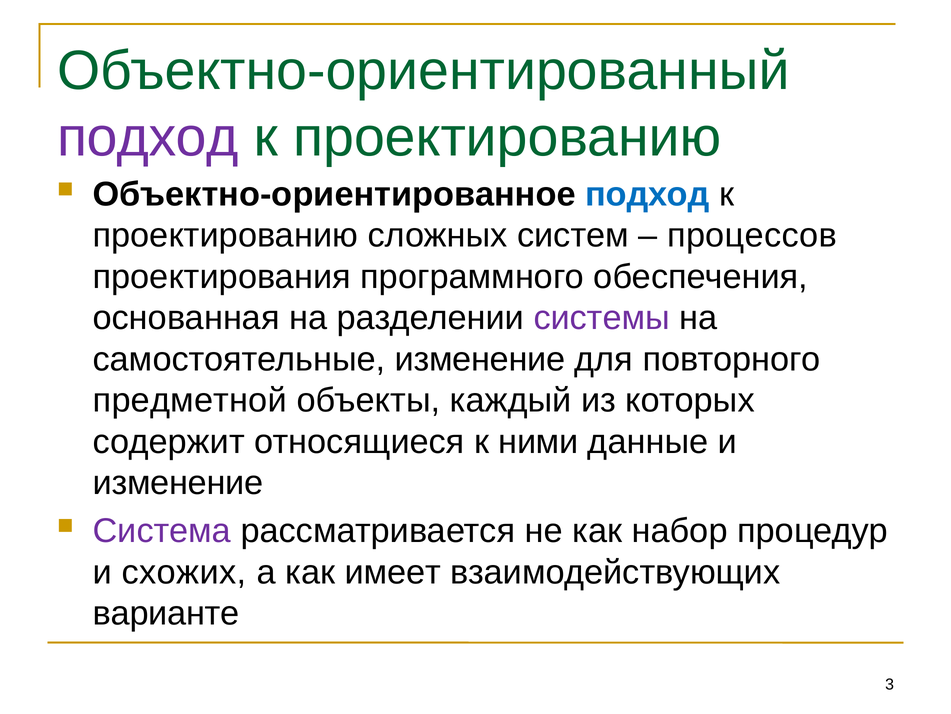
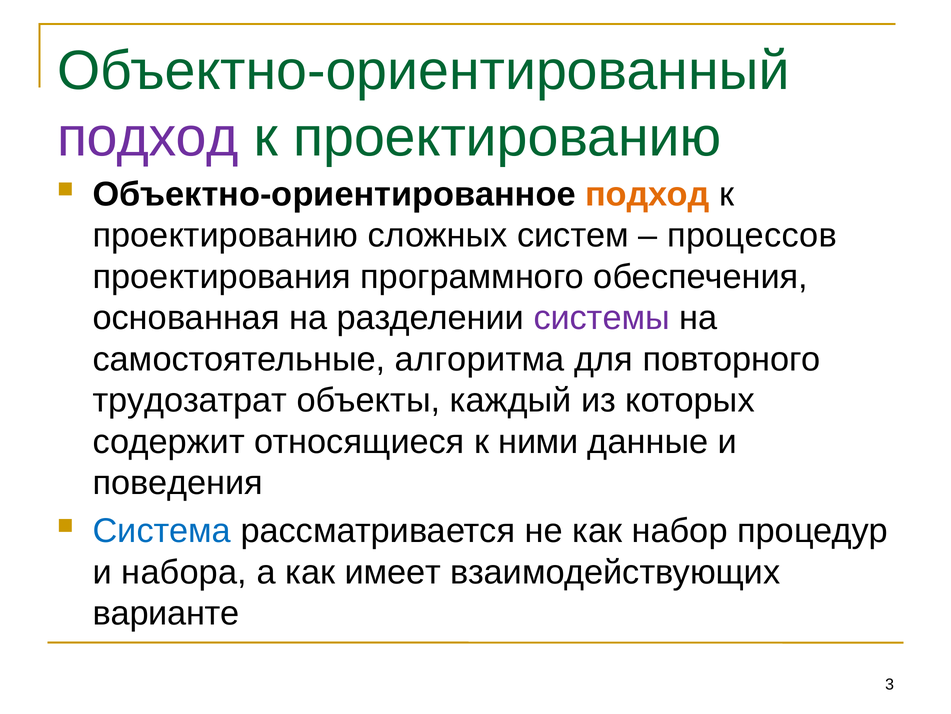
подход at (647, 194) colour: blue -> orange
самостоятельные изменение: изменение -> алгоритма
предметной: предметной -> трудозатрат
изменение at (178, 482): изменение -> поведения
Система colour: purple -> blue
схожих: схожих -> набора
